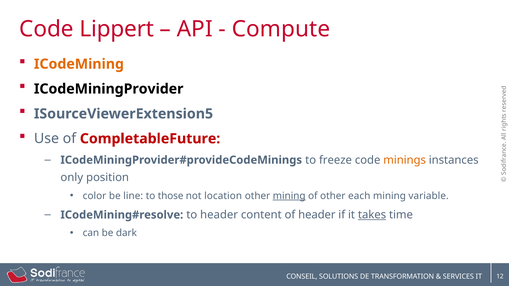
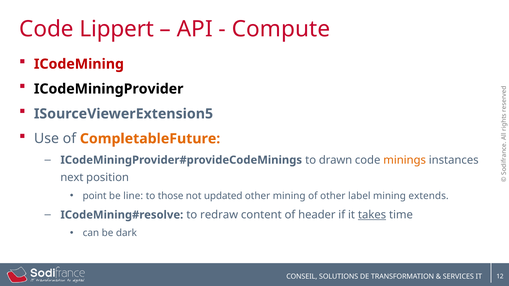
ICodeMining colour: orange -> red
CompletableFuture colour: red -> orange
freeze: freeze -> drawn
only: only -> next
color: color -> point
location: location -> updated
mining at (289, 196) underline: present -> none
each: each -> label
variable: variable -> extends
to header: header -> redraw
